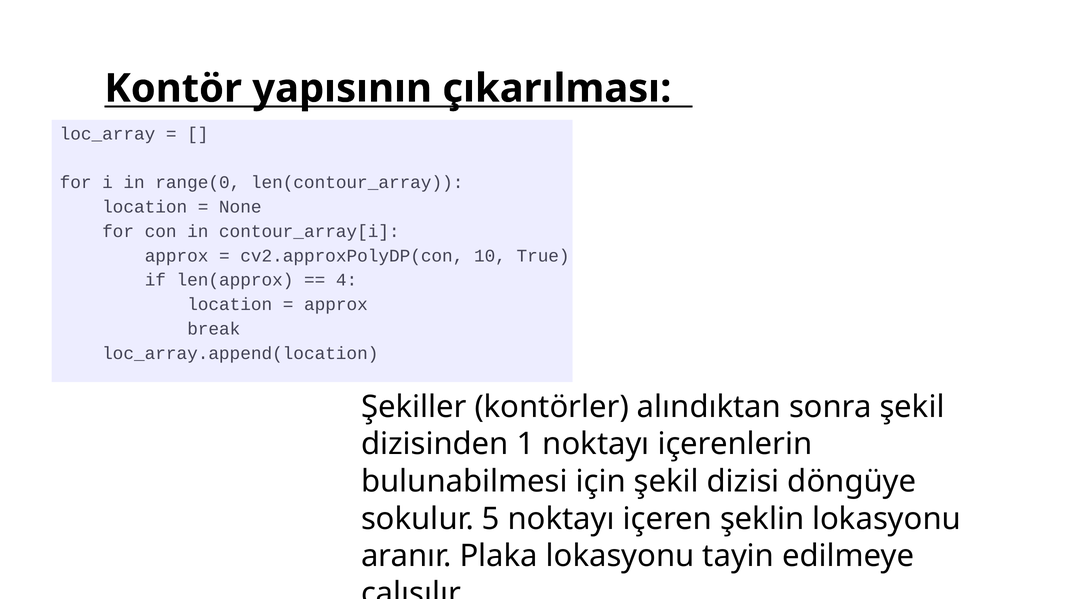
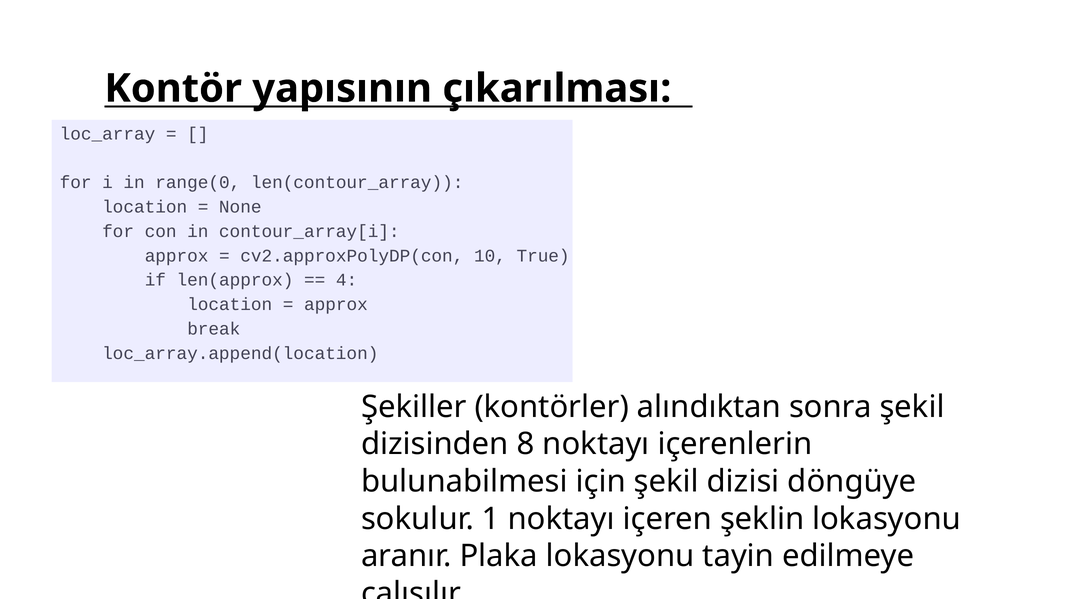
1: 1 -> 8
5: 5 -> 1
